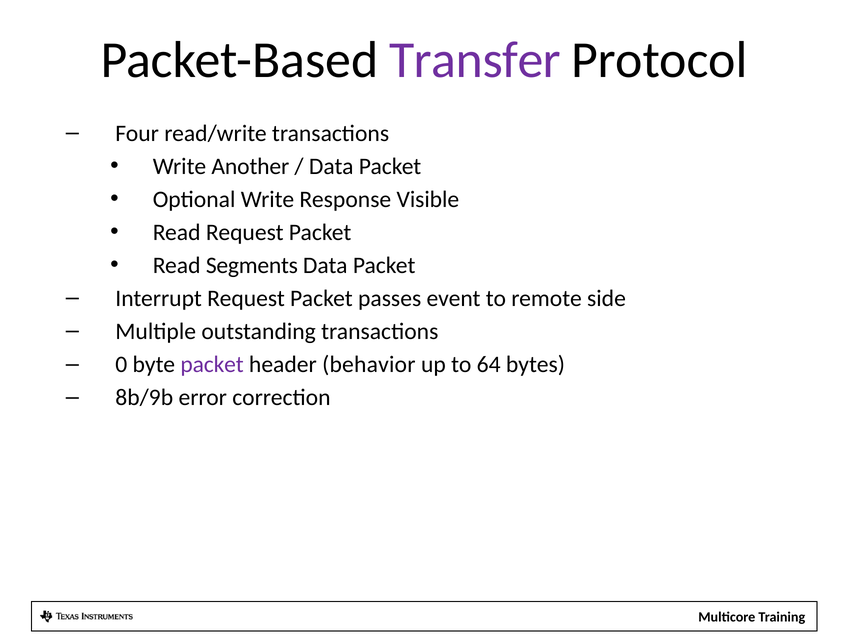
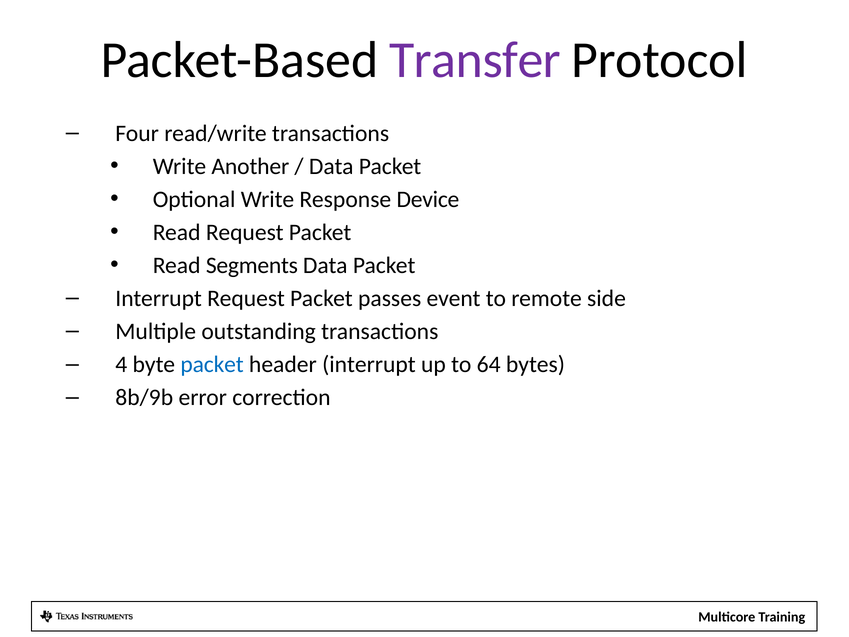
Visible: Visible -> Device
0: 0 -> 4
packet at (212, 364) colour: purple -> blue
header behavior: behavior -> interrupt
